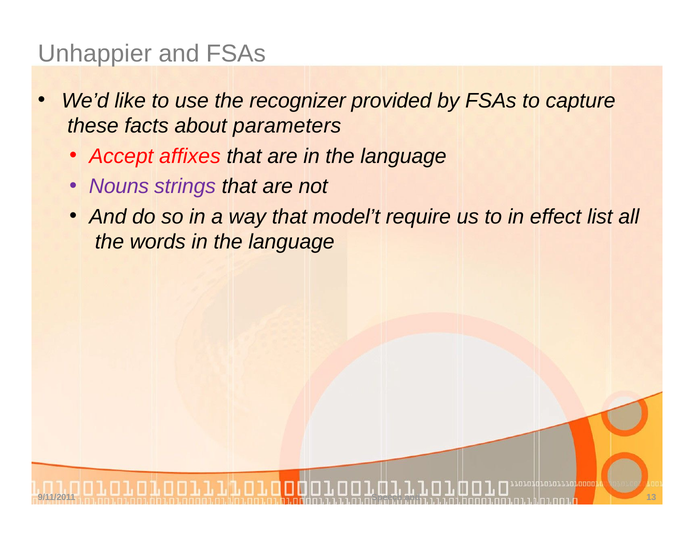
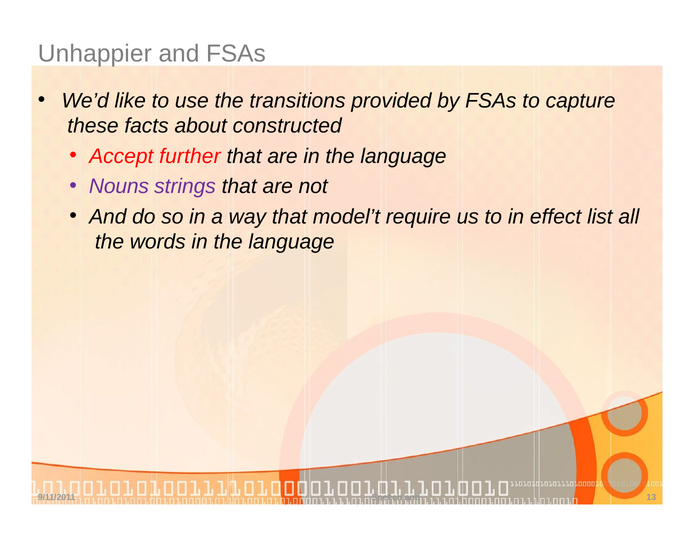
recognizer: recognizer -> transitions
parameters: parameters -> constructed
affixes: affixes -> further
